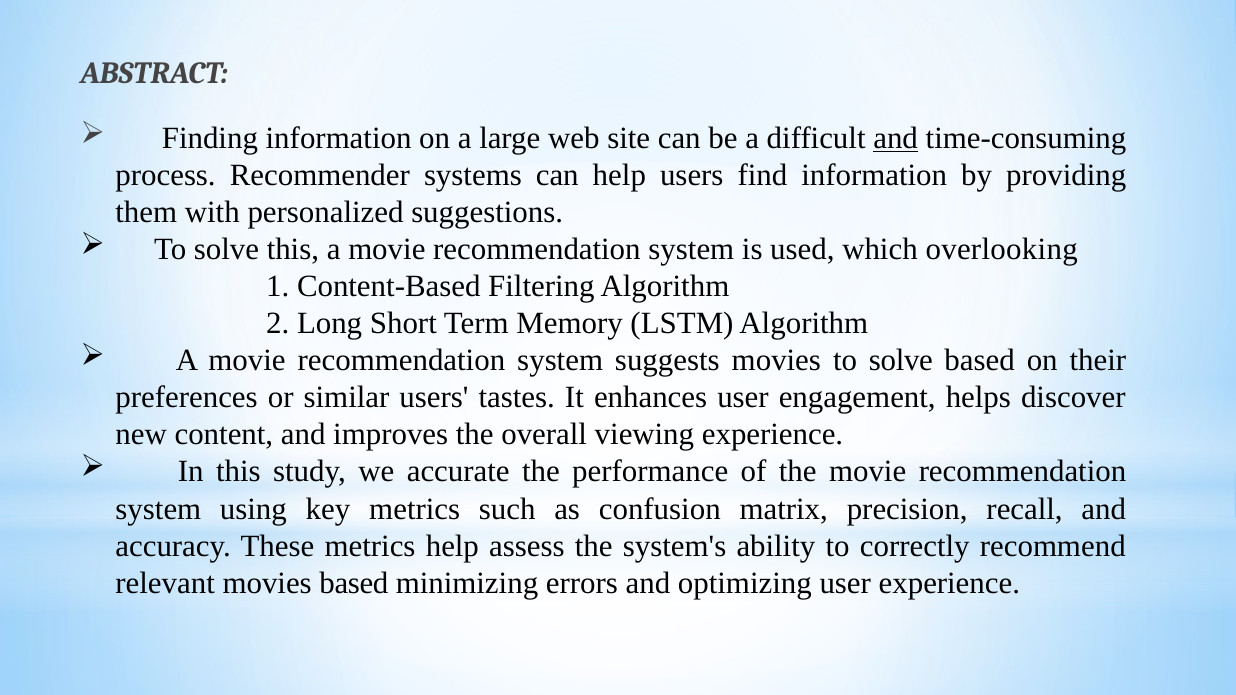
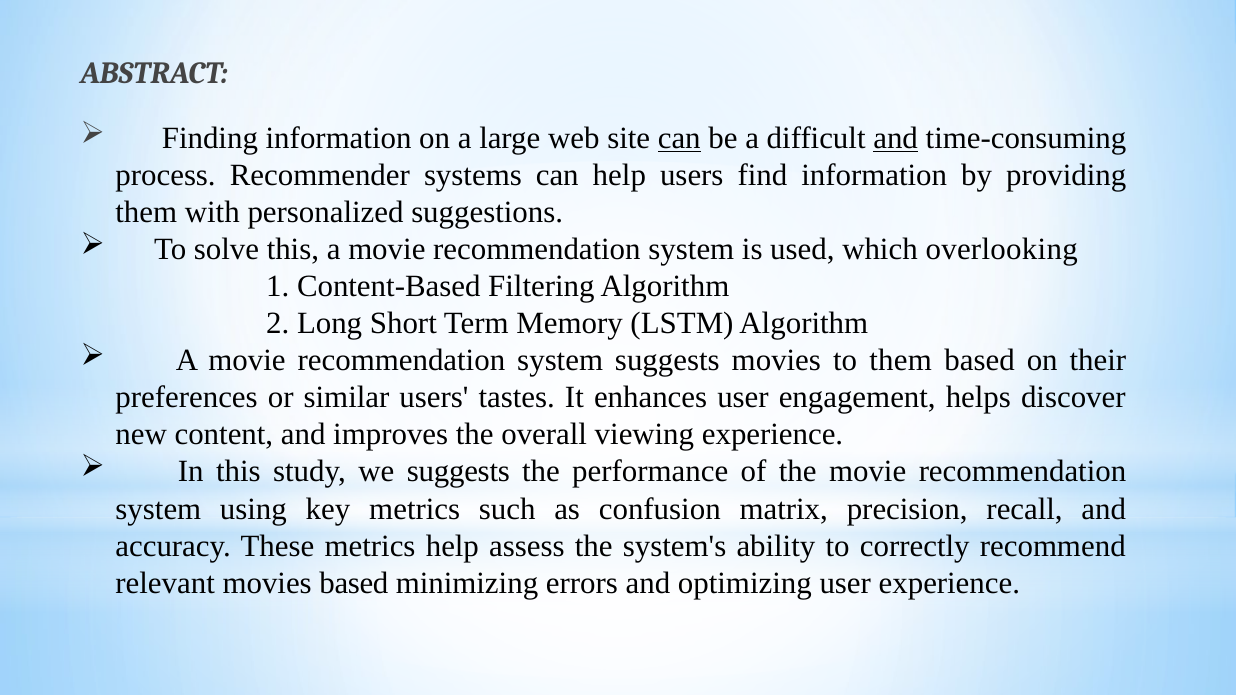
can at (679, 138) underline: none -> present
movies to solve: solve -> them
we accurate: accurate -> suggests
